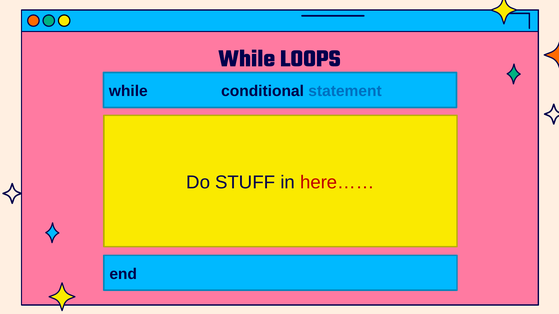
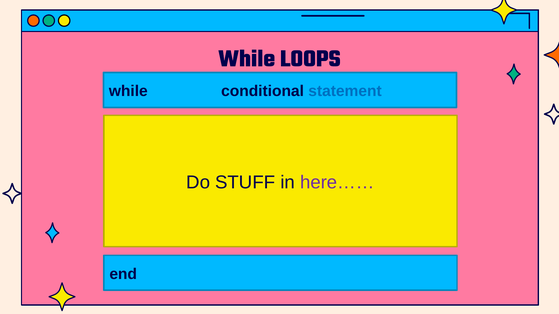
here…… colour: red -> purple
